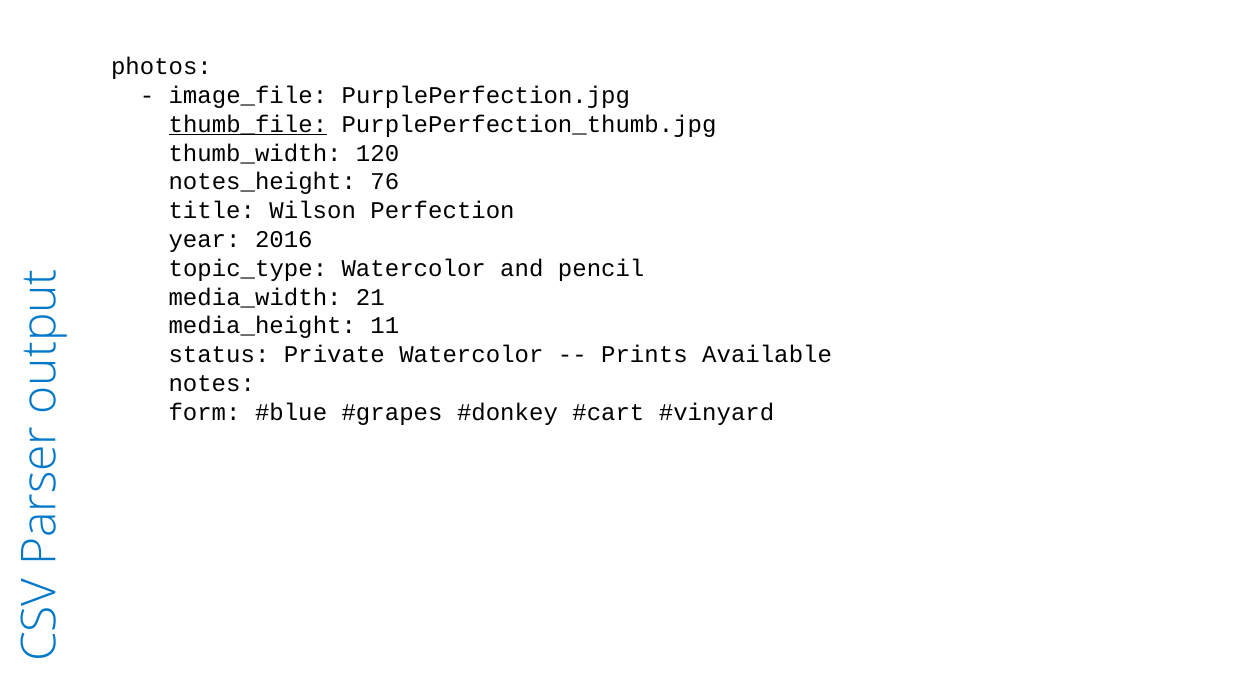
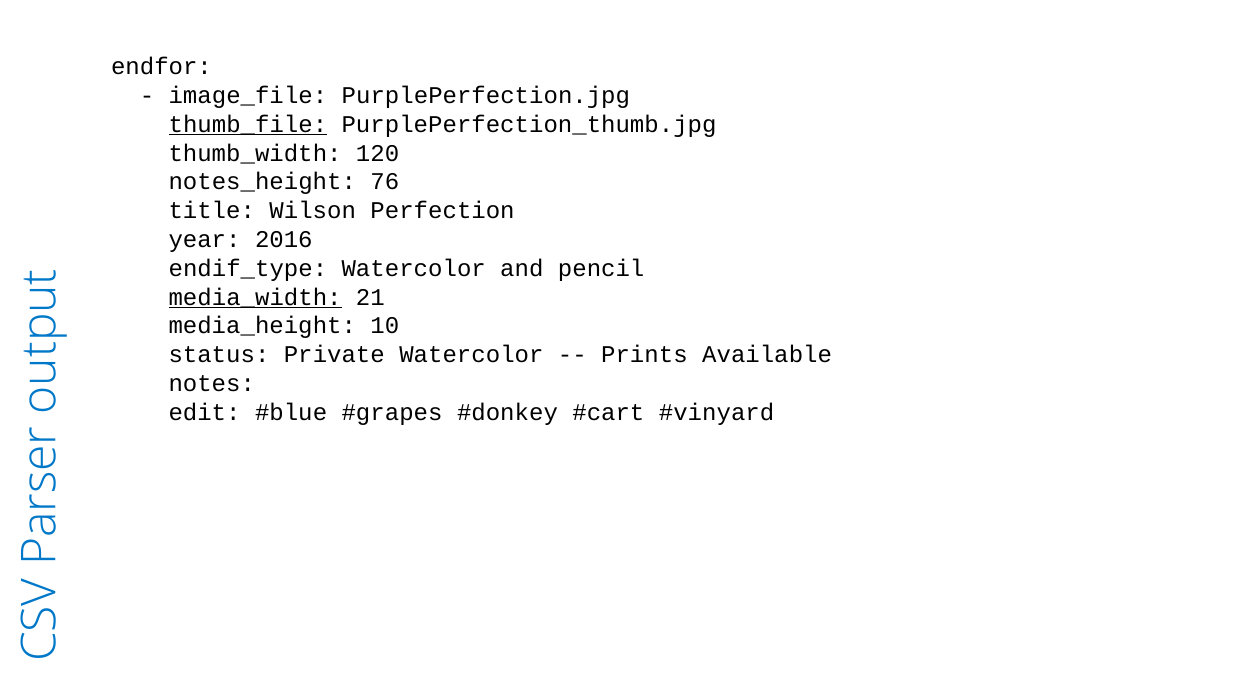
photos: photos -> endfor
topic_type: topic_type -> endif_type
media_width underline: none -> present
11: 11 -> 10
form: form -> edit
